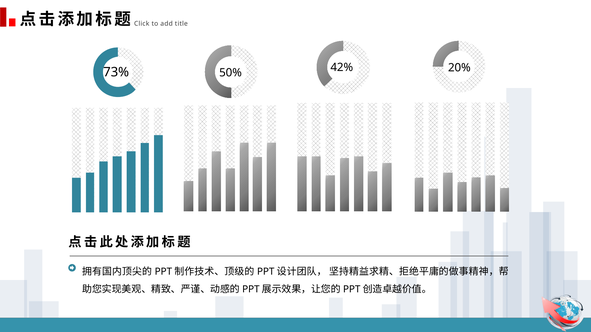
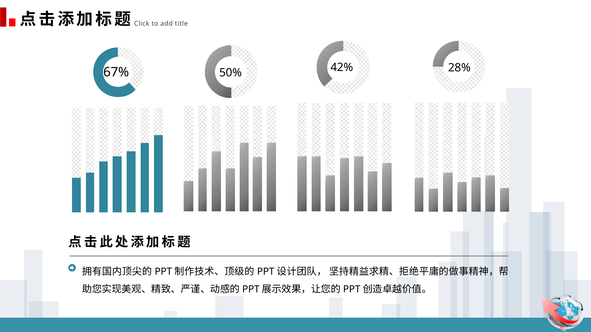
73%: 73% -> 67%
20%: 20% -> 28%
